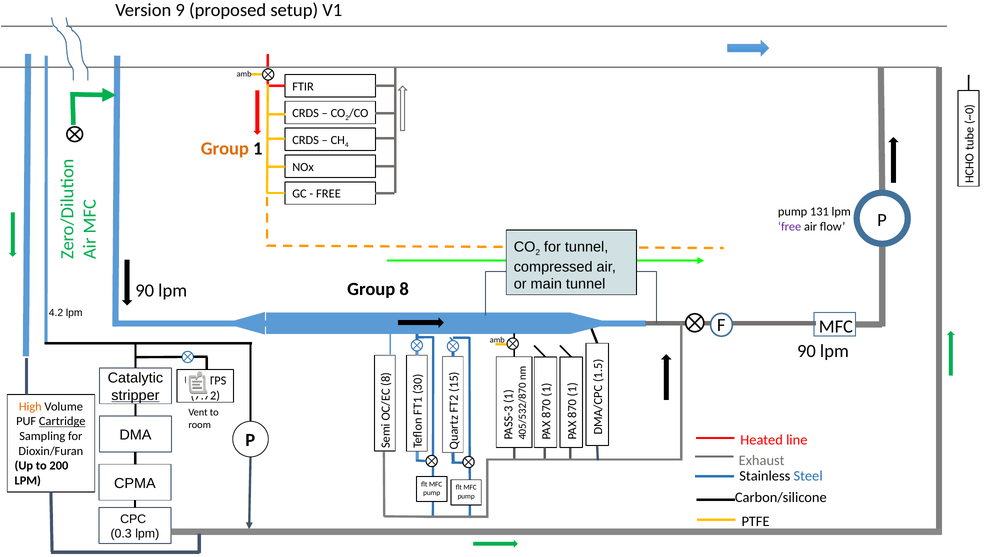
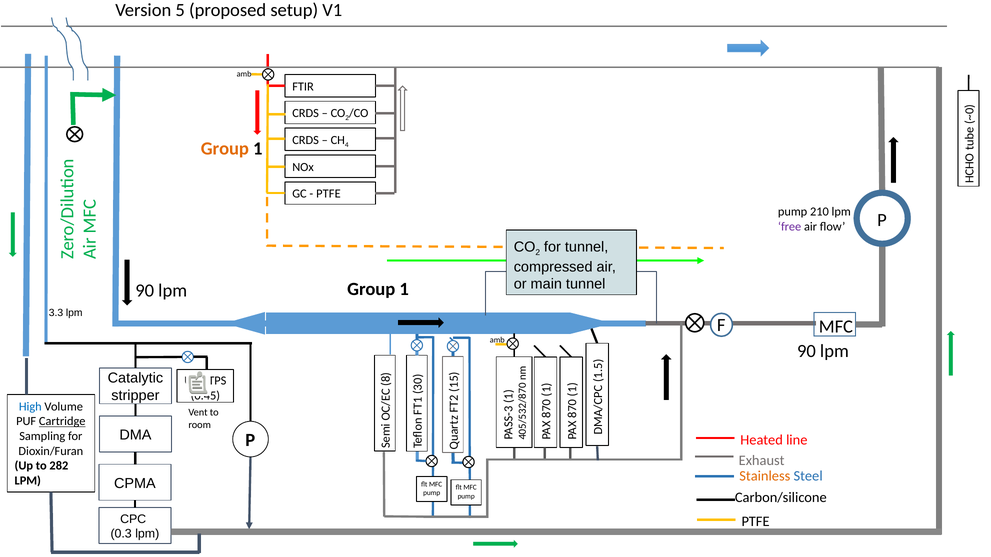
Version 9: 9 -> 5
FREE at (328, 194): FREE -> PTFE
131: 131 -> 210
8 at (404, 289): 8 -> 1
4.2: 4.2 -> 3.3
stripper underline: present -> none
7.72: 7.72 -> 0.45
High colour: orange -> blue
200: 200 -> 282
Stainless colour: black -> orange
